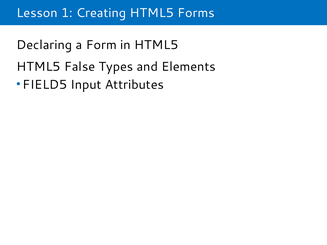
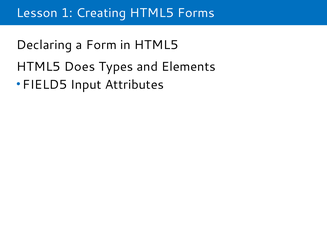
False: False -> Does
